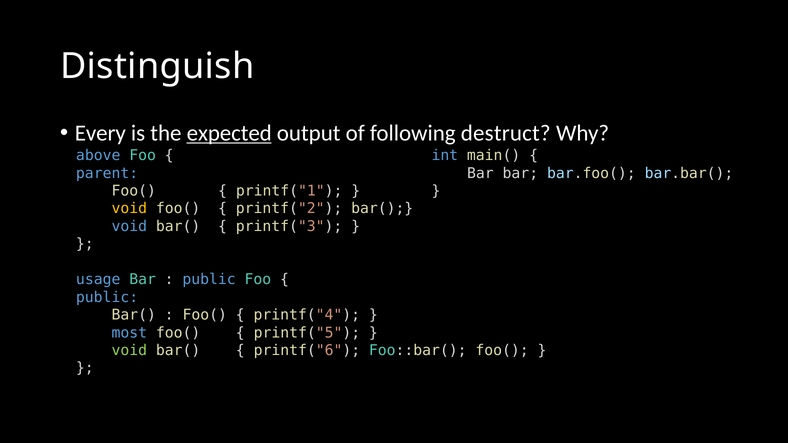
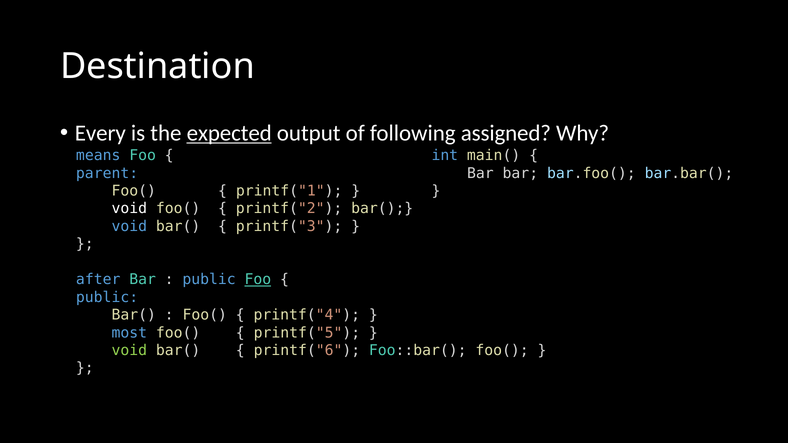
Distinguish: Distinguish -> Destination
destruct: destruct -> assigned
above: above -> means
void at (129, 209) colour: yellow -> white
usage: usage -> after
Foo at (258, 280) underline: none -> present
